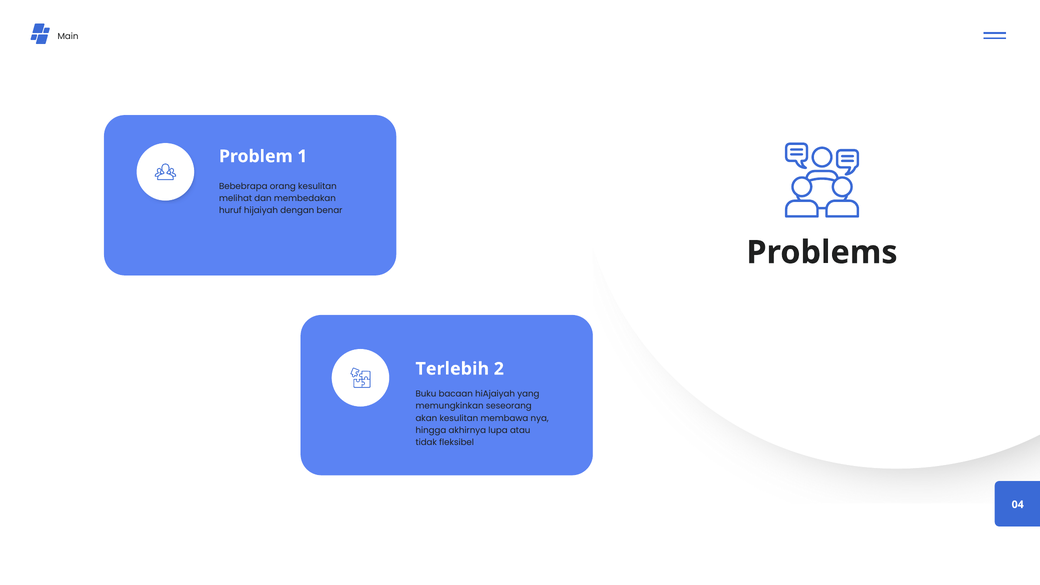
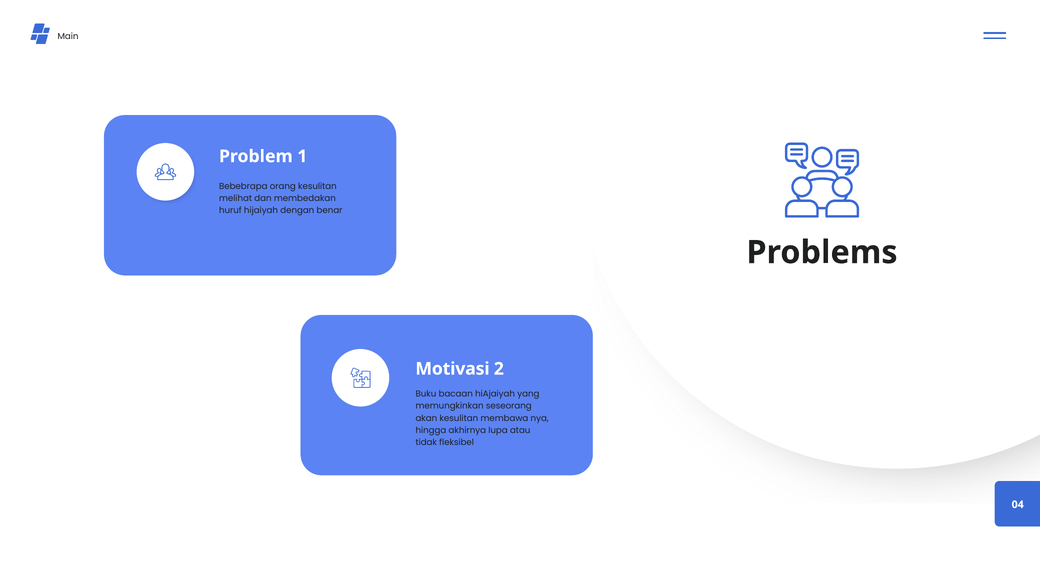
Terlebih: Terlebih -> Motivasi
